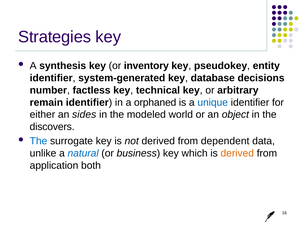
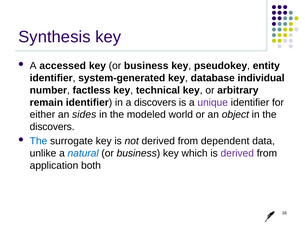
Strategies: Strategies -> Synthesis
synthesis: synthesis -> accessed
key or inventory: inventory -> business
decisions: decisions -> individual
a orphaned: orphaned -> discovers
unique colour: blue -> purple
derived at (237, 153) colour: orange -> purple
